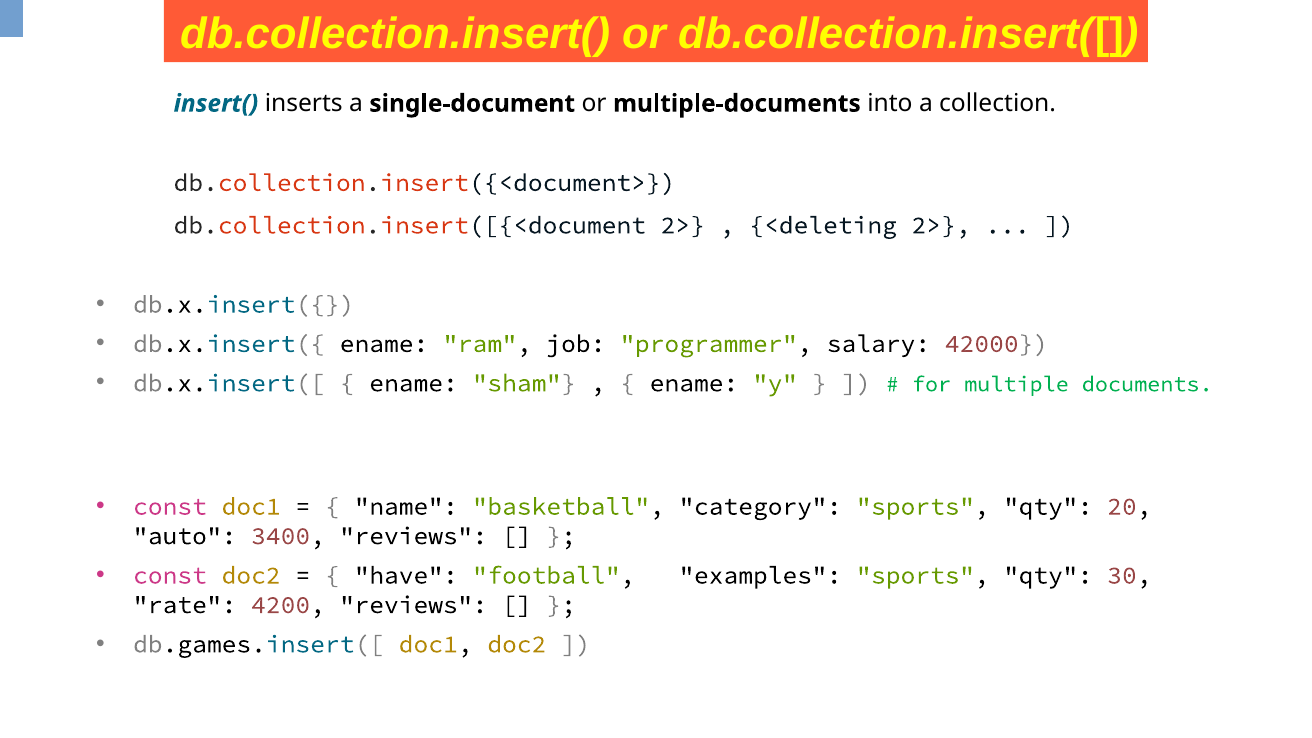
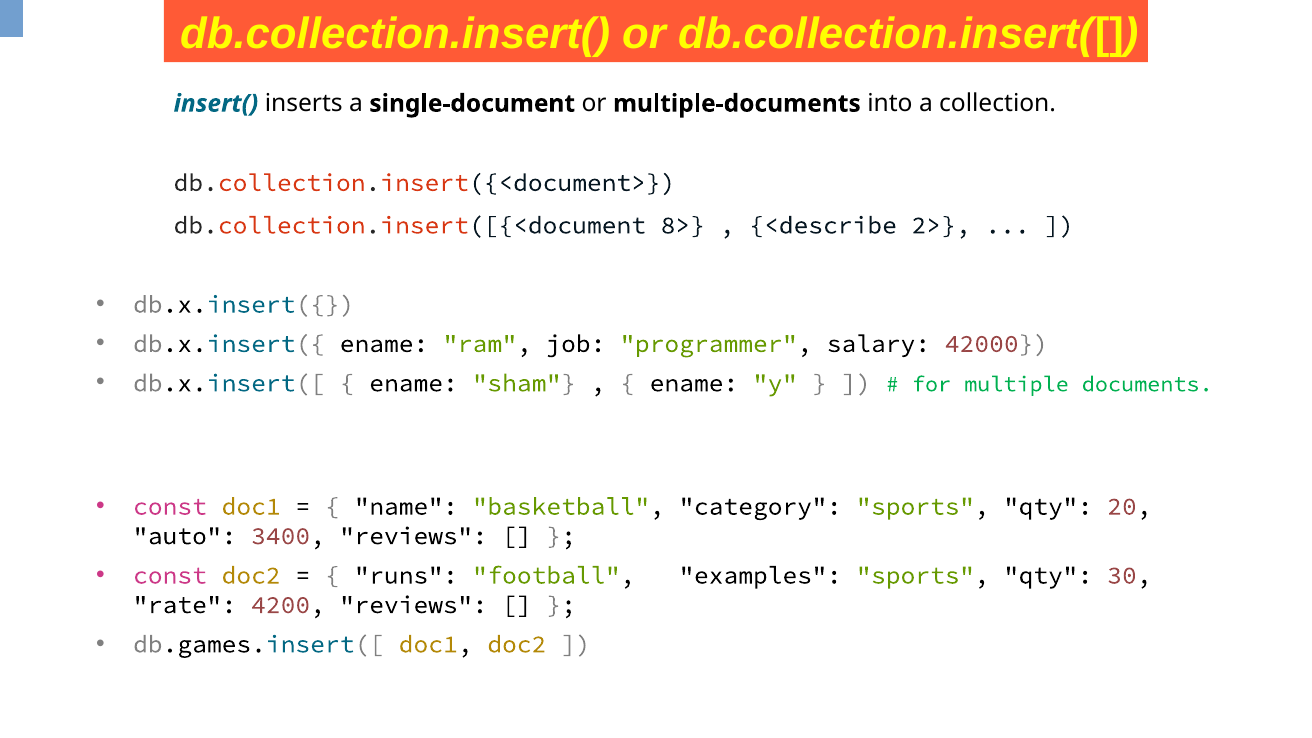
db.collection.insert([{<document 2>: 2> -> 8>
<deleting: <deleting -> <describe
have: have -> runs
